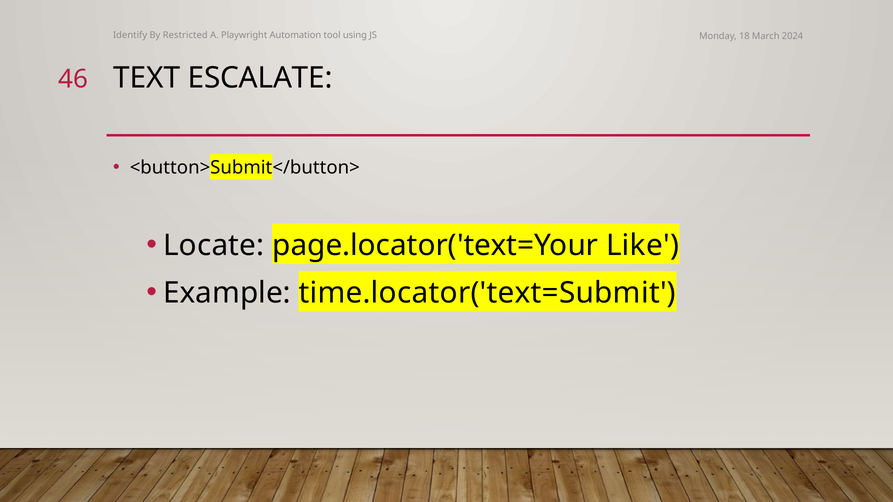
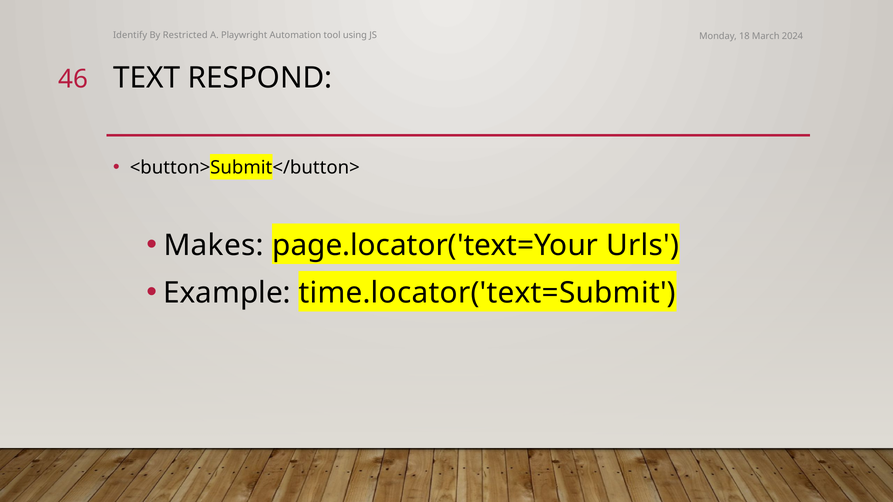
ESCALATE: ESCALATE -> RESPOND
Locate: Locate -> Makes
Like: Like -> Urls
